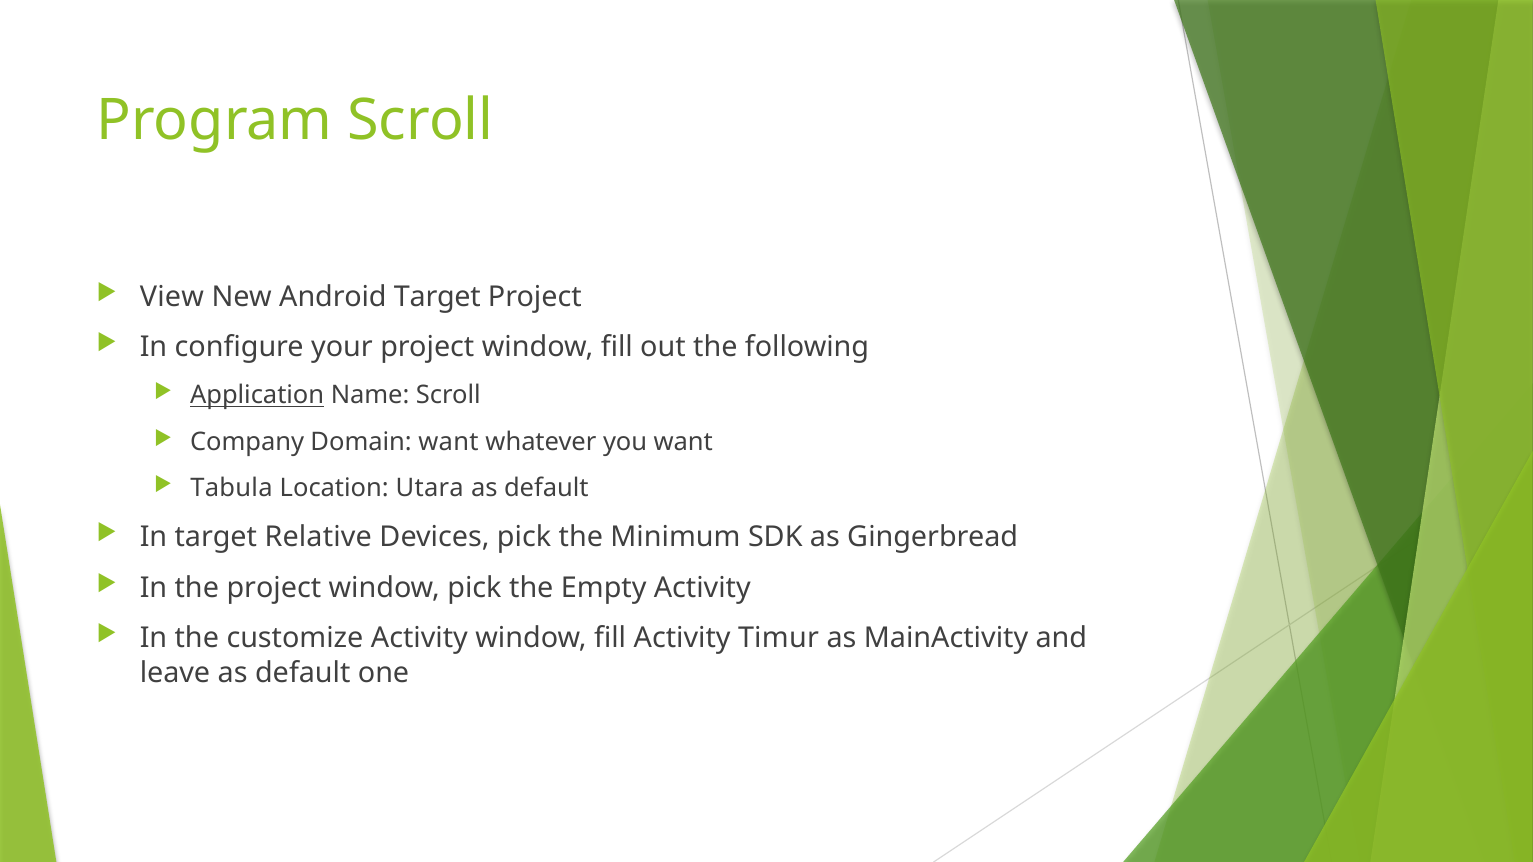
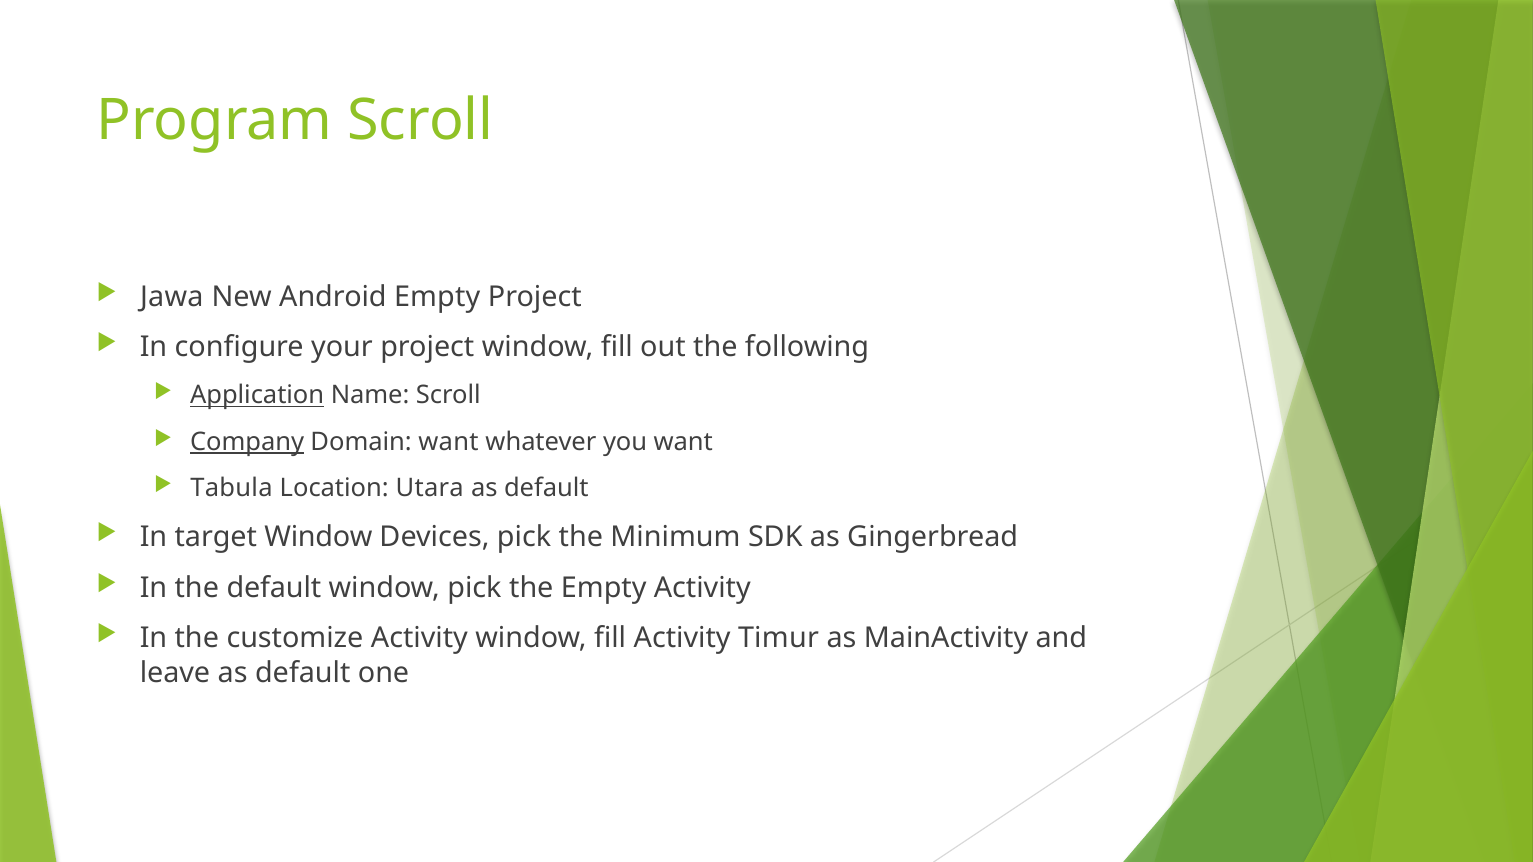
View: View -> Jawa
Android Target: Target -> Empty
Company underline: none -> present
target Relative: Relative -> Window
the project: project -> default
